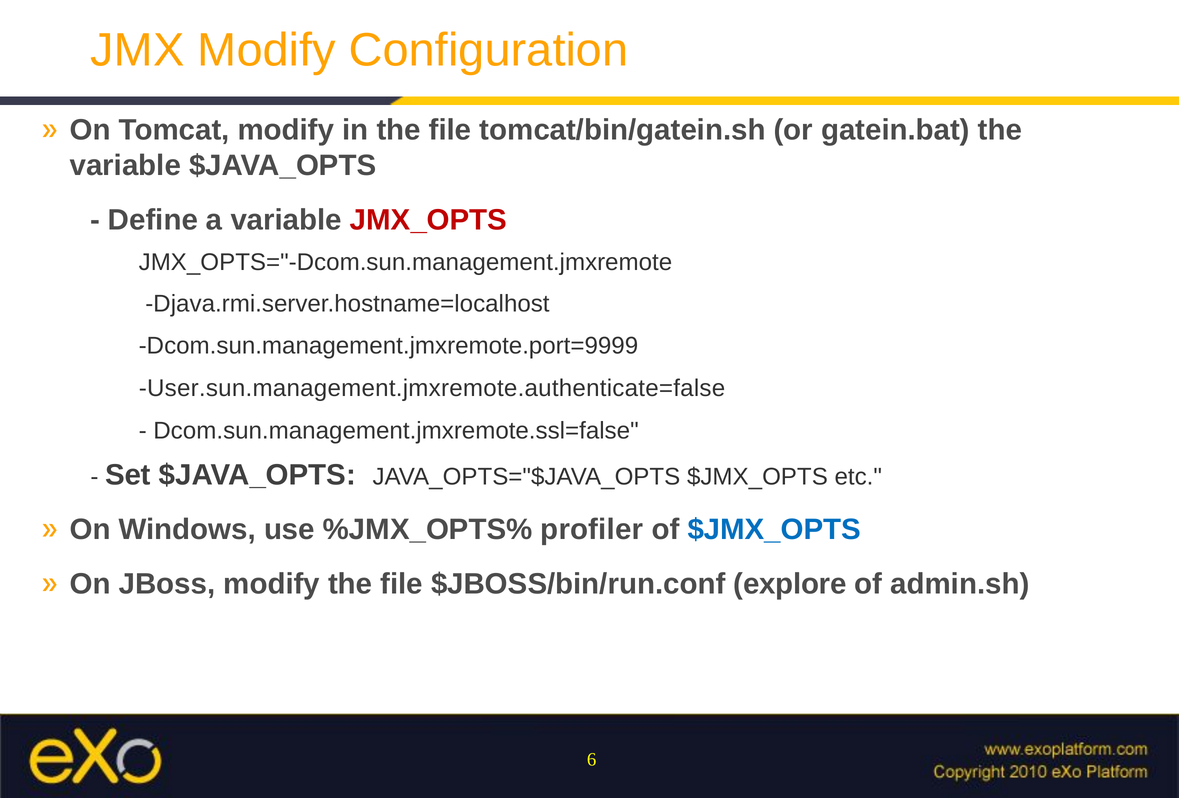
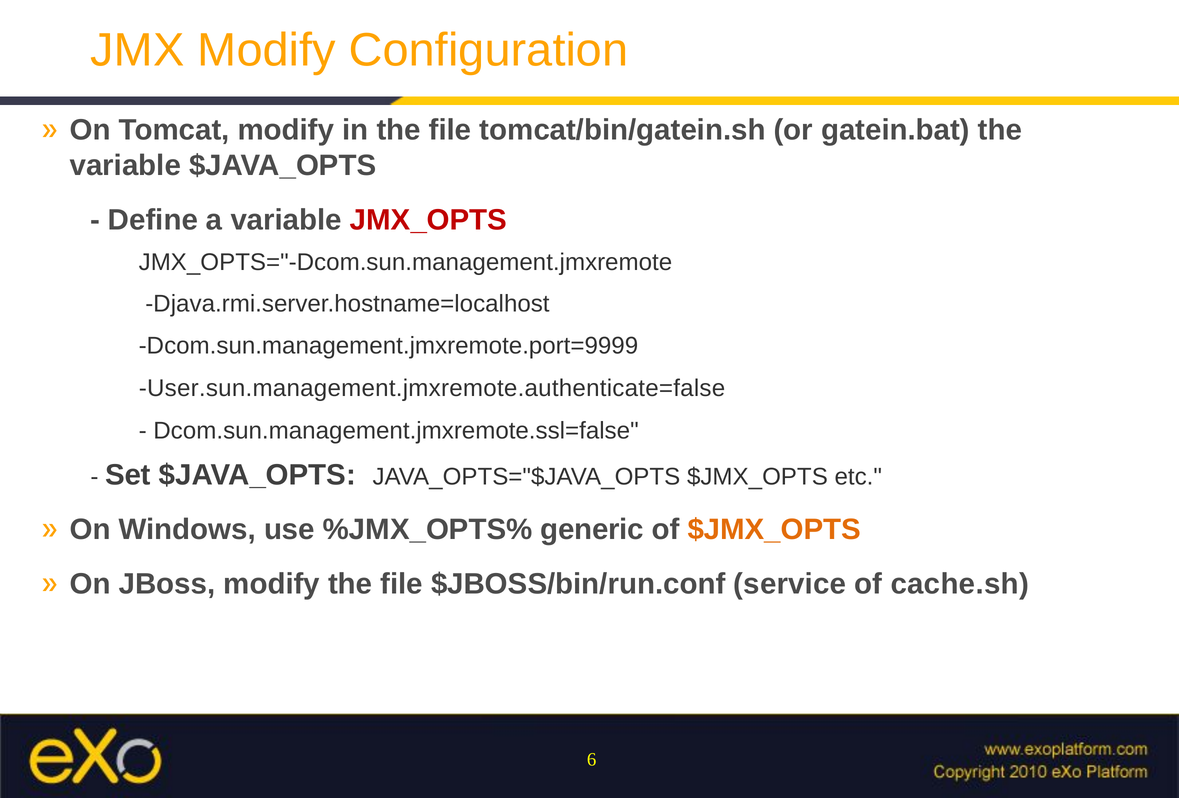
profiler: profiler -> generic
$JMX_OPTS at (774, 530) colour: blue -> orange
explore: explore -> service
admin.sh: admin.sh -> cache.sh
